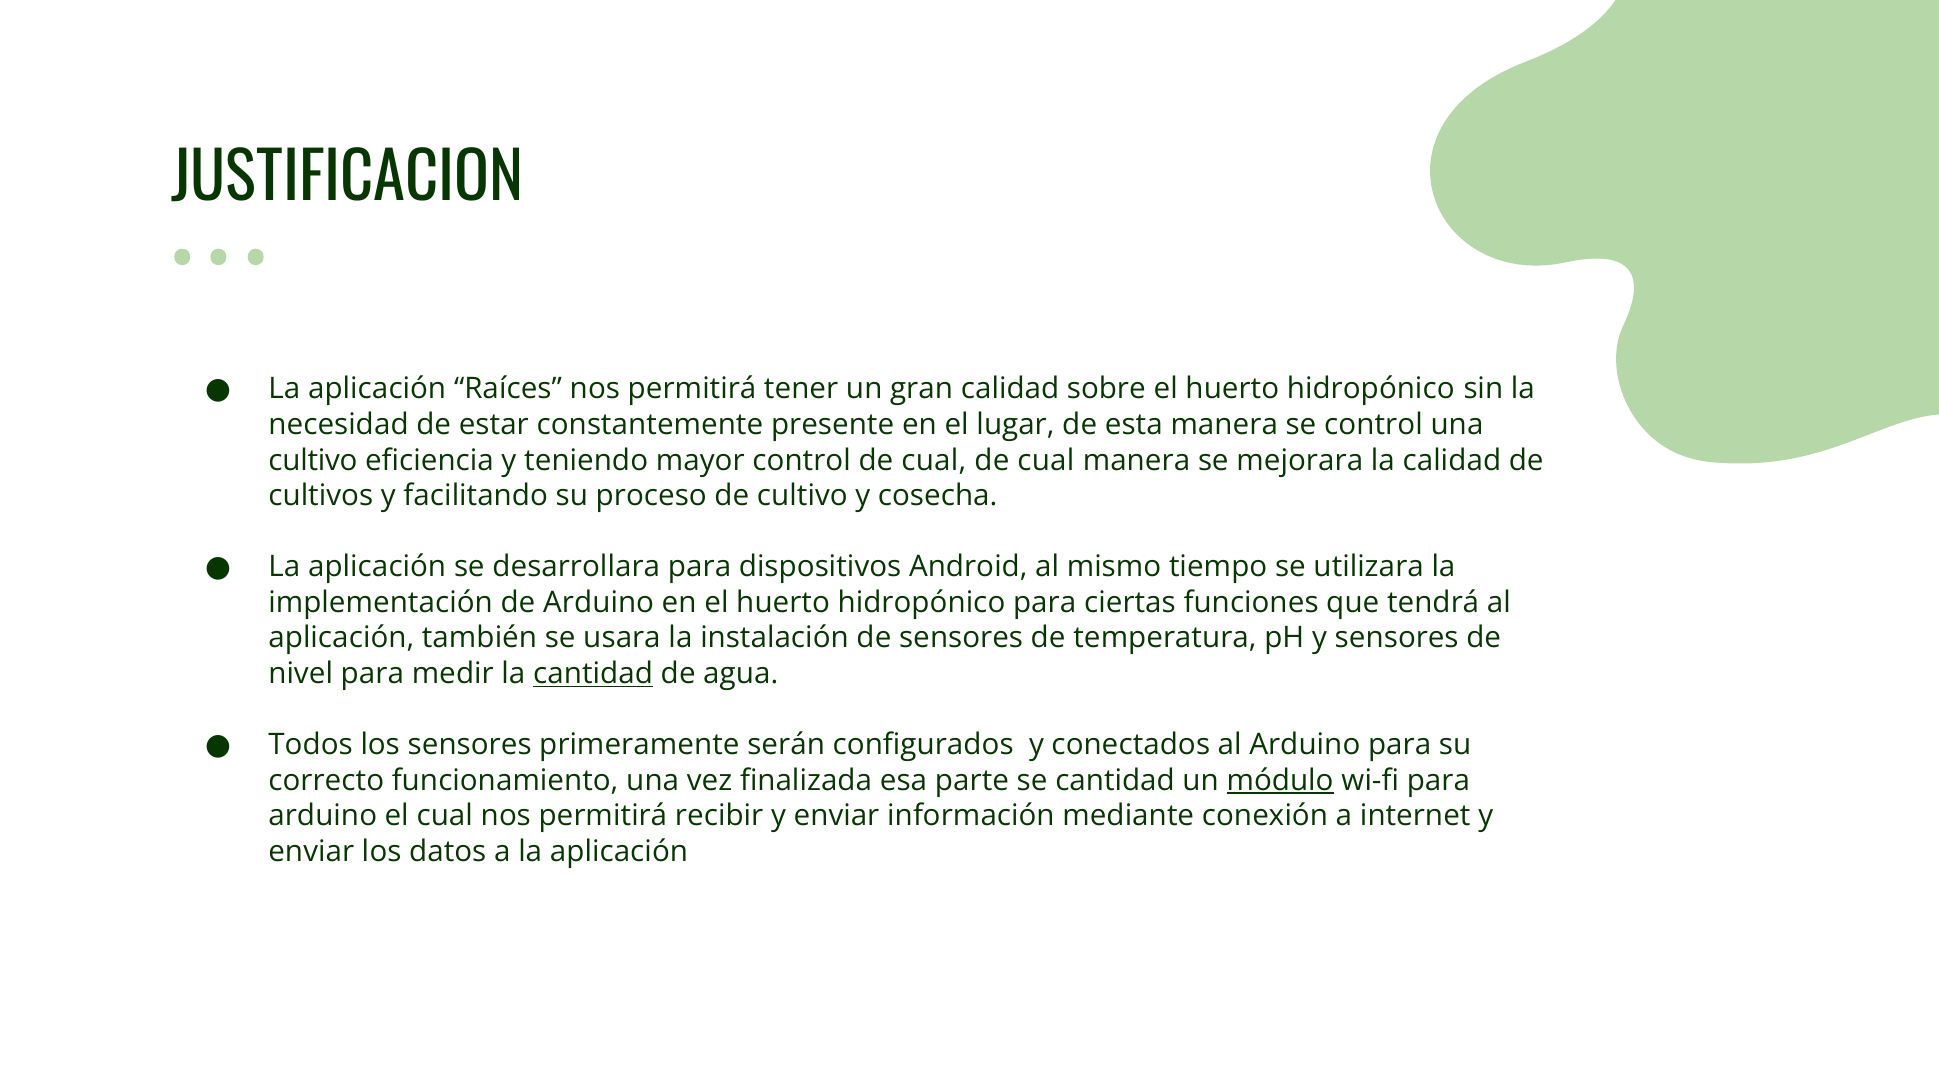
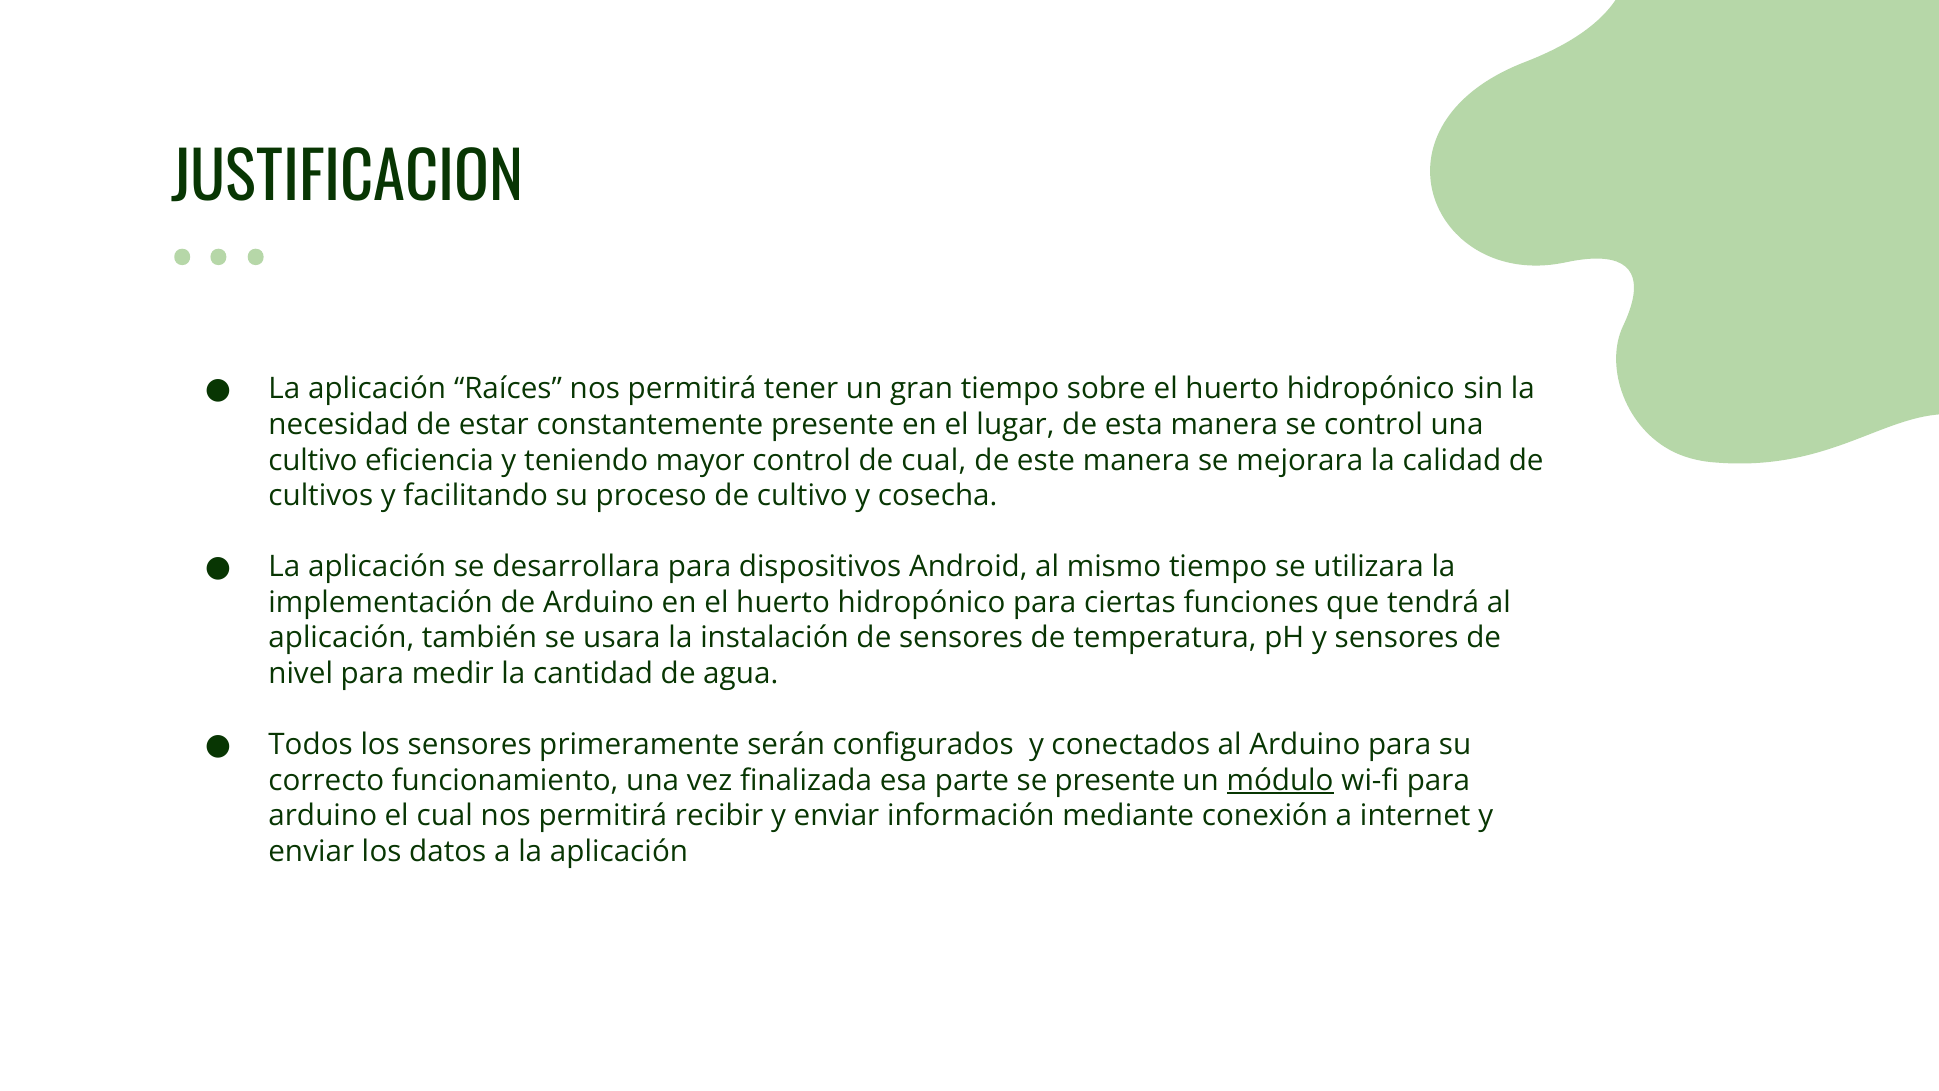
gran calidad: calidad -> tiempo
cual at (1046, 460): cual -> este
cantidad at (593, 674) underline: present -> none
se cantidad: cantidad -> presente
